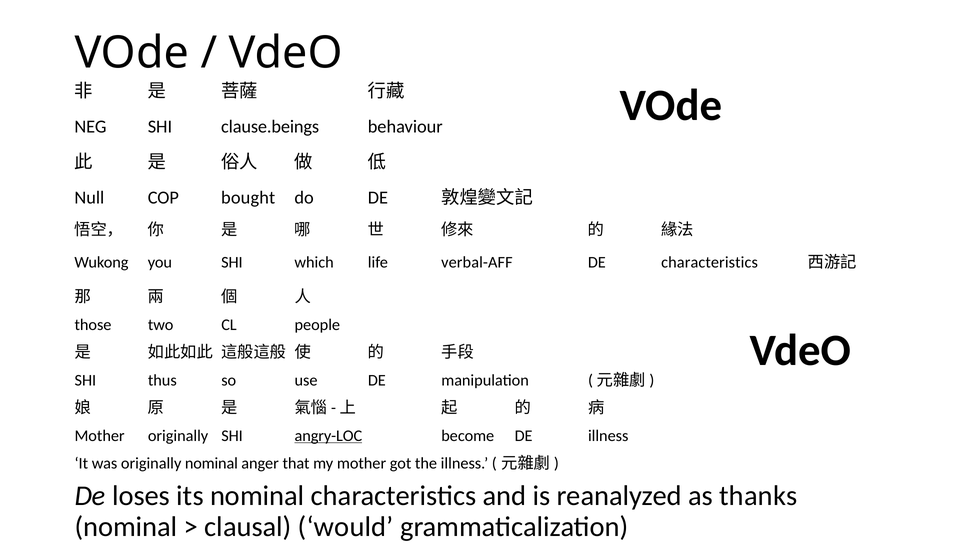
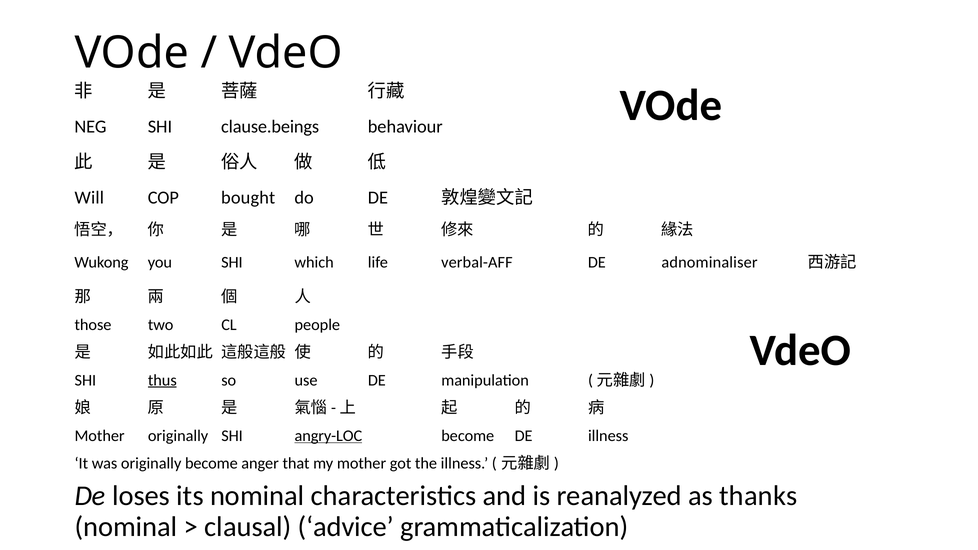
Null: Null -> Will
DE characteristics: characteristics -> adnominaliser
thus underline: none -> present
originally nominal: nominal -> become
would: would -> advice
